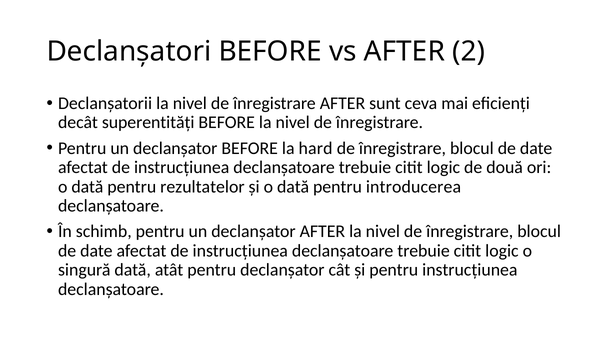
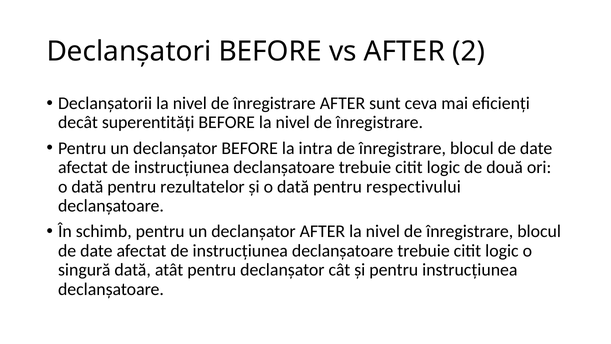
hard: hard -> intra
introducerea: introducerea -> respectivului
